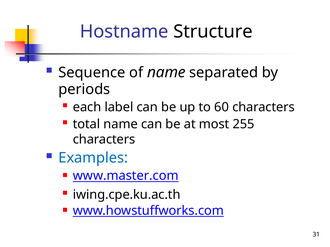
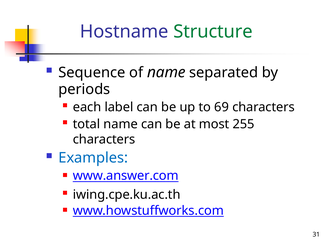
Structure colour: black -> green
60: 60 -> 69
www.master.com: www.master.com -> www.answer.com
